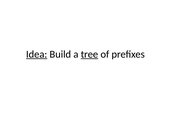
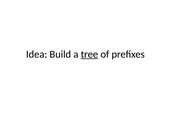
Idea underline: present -> none
